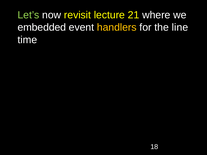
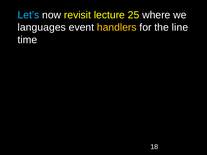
Let’s colour: light green -> light blue
21: 21 -> 25
embedded: embedded -> languages
